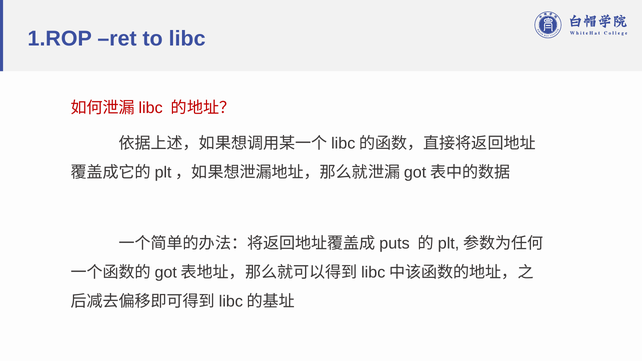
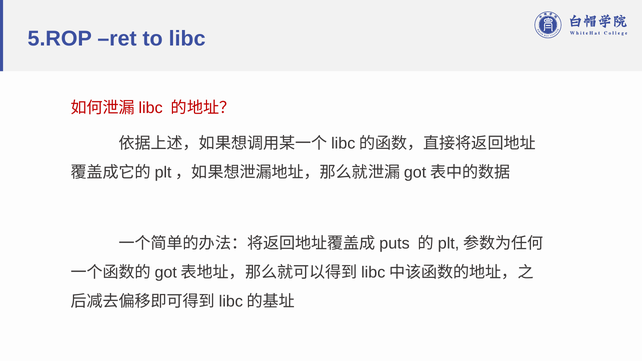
1.ROP: 1.ROP -> 5.ROP
